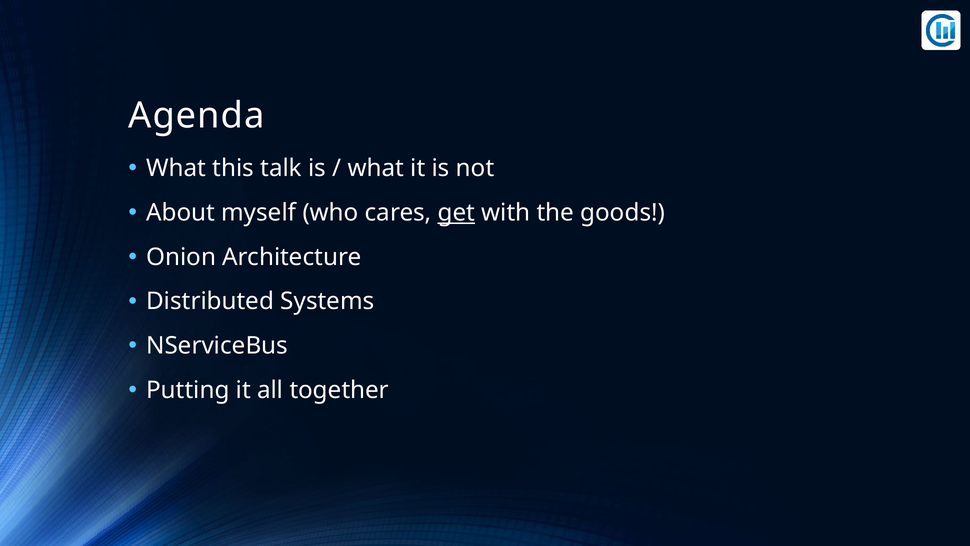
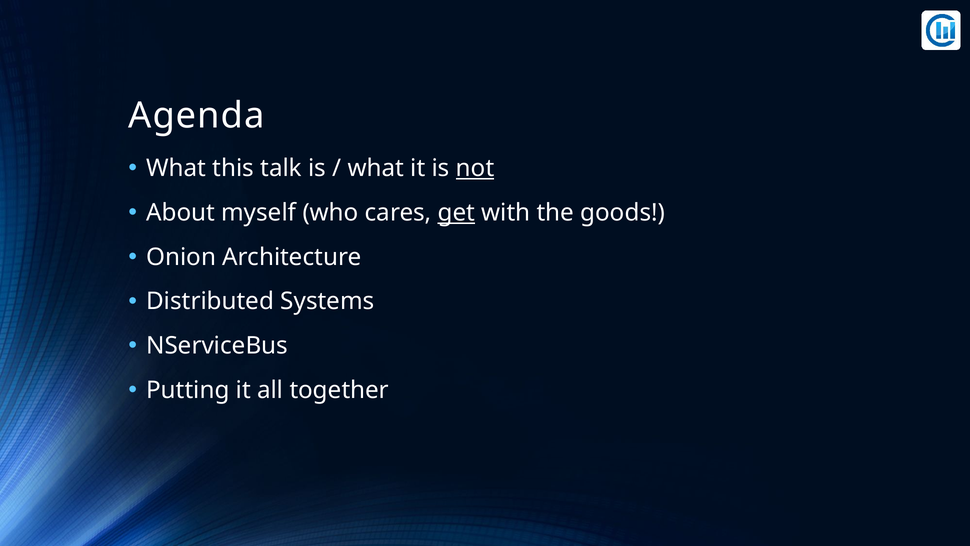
not underline: none -> present
